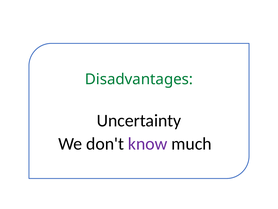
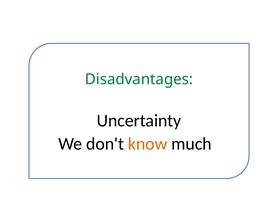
know colour: purple -> orange
